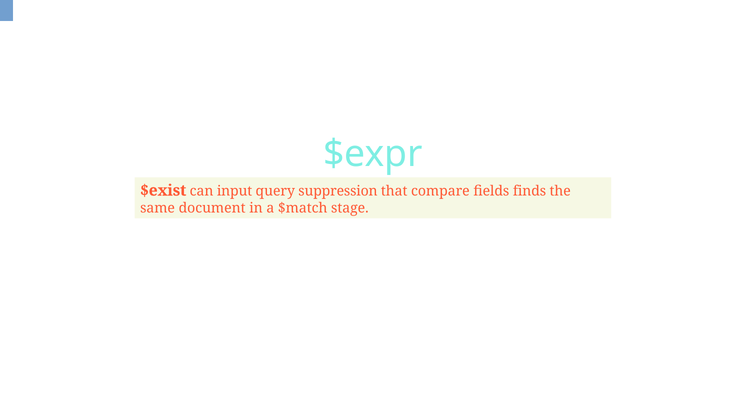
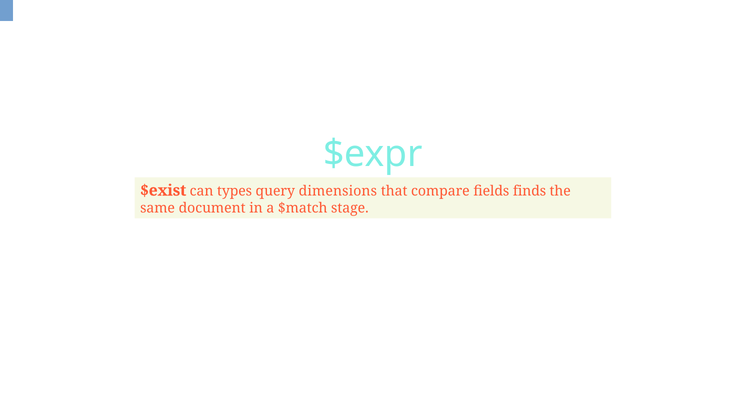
input: input -> types
suppression: suppression -> dimensions
